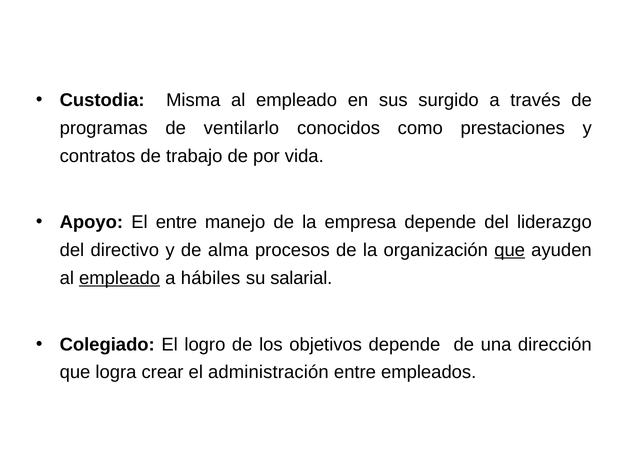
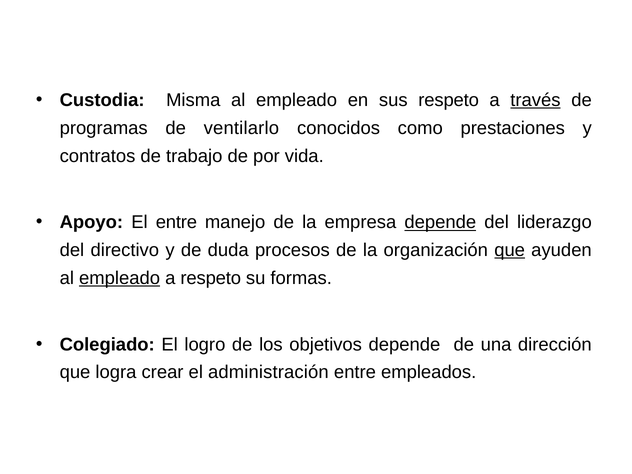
sus surgido: surgido -> respeto
través underline: none -> present
depende at (440, 222) underline: none -> present
alma: alma -> duda
a hábiles: hábiles -> respeto
salarial: salarial -> formas
